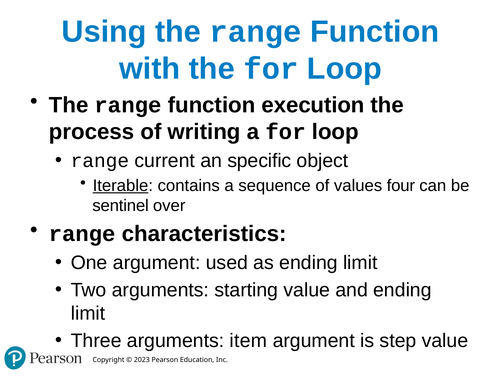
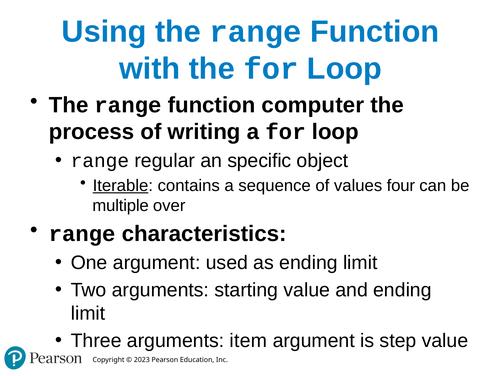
execution: execution -> computer
current: current -> regular
sentinel: sentinel -> multiple
